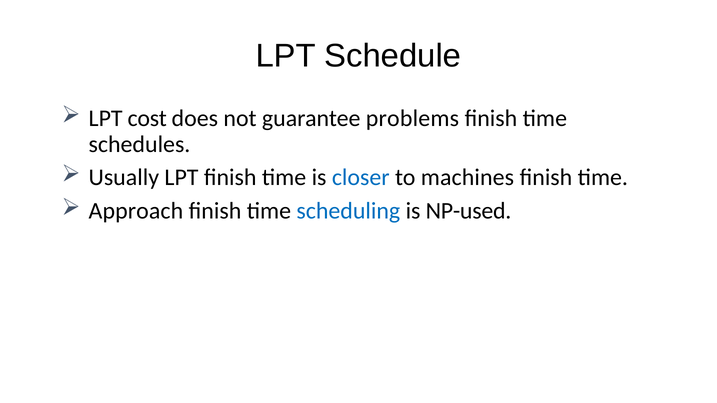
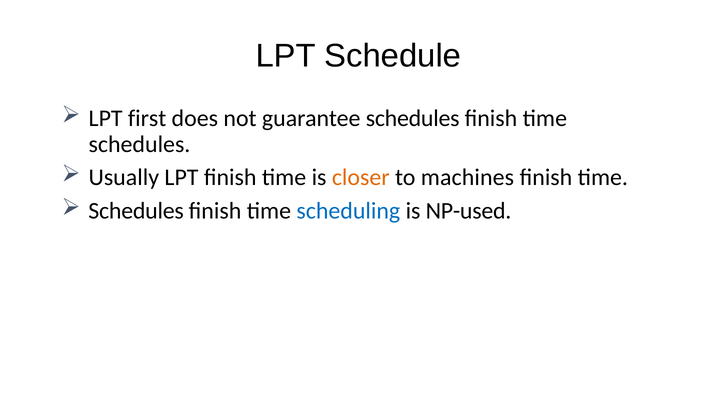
cost: cost -> first
guarantee problems: problems -> schedules
closer colour: blue -> orange
Approach at (136, 211): Approach -> Schedules
